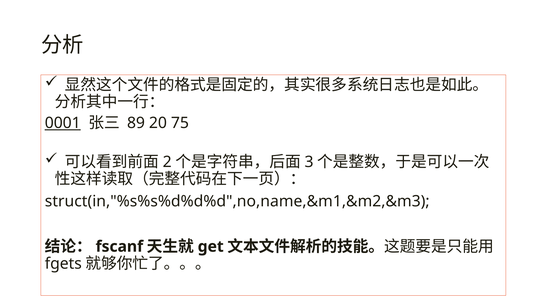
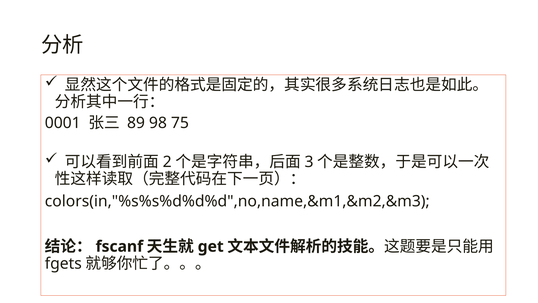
0001 underline: present -> none
20: 20 -> 98
struct(in,"%s%s%d%d%d",no,name,&m1,&m2,&m3: struct(in,"%s%s%d%d%d",no,name,&m1,&m2,&m3 -> colors(in,"%s%s%d%d%d",no,name,&m1,&m2,&m3
